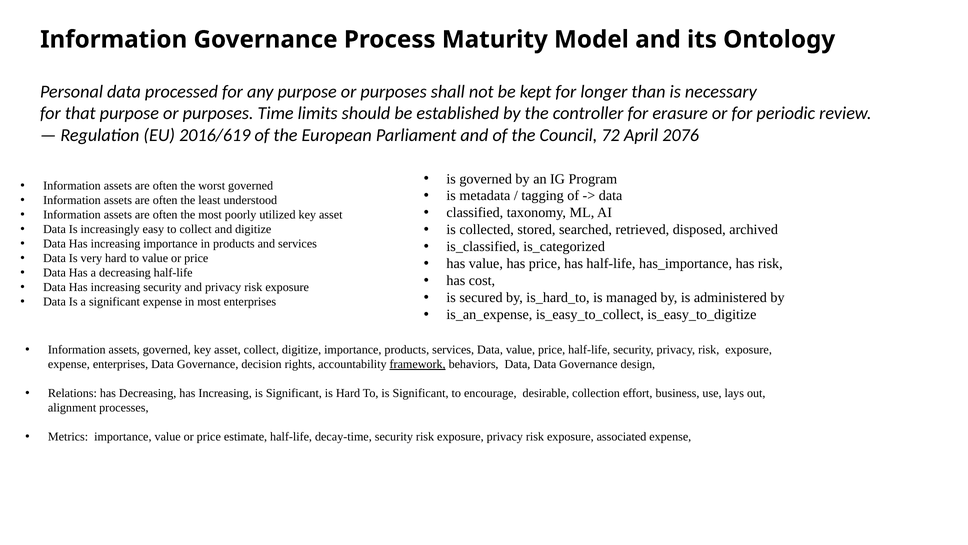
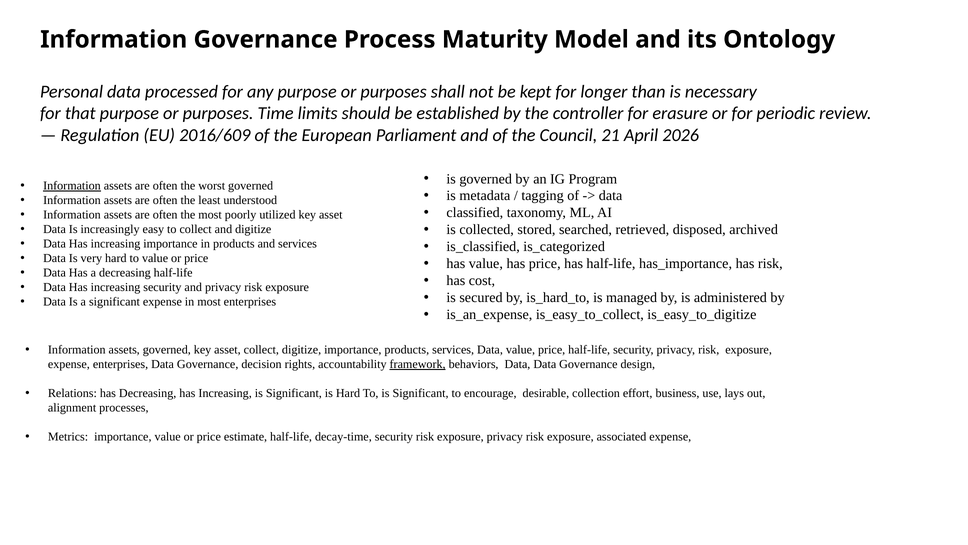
2016/619: 2016/619 -> 2016/609
72: 72 -> 21
2076: 2076 -> 2026
Information at (72, 186) underline: none -> present
